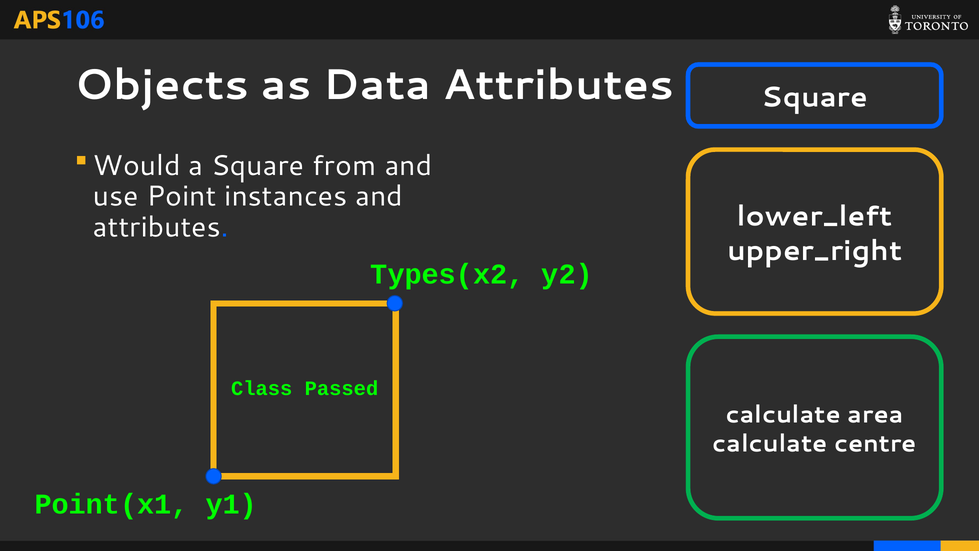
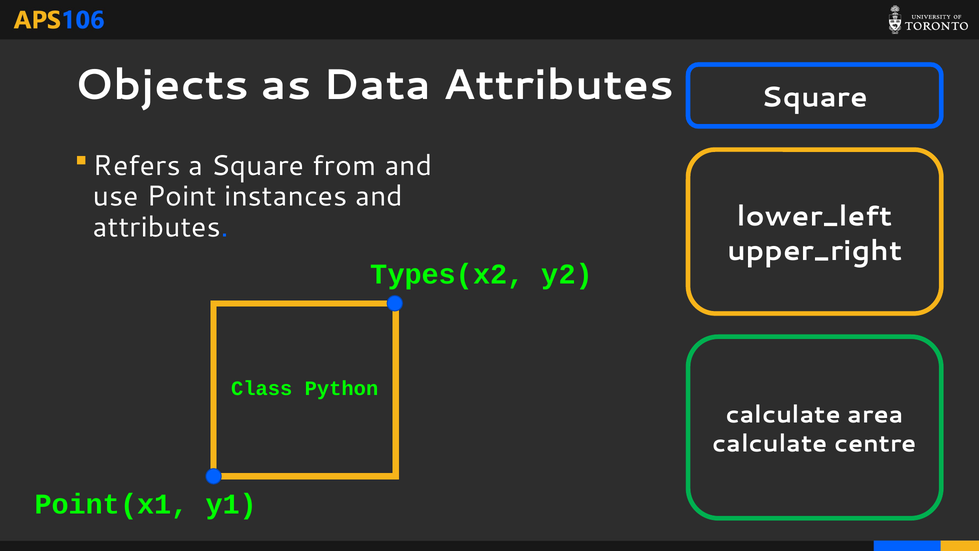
Would: Would -> Refers
Passed: Passed -> Python
